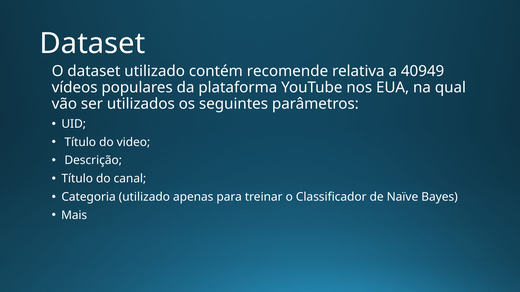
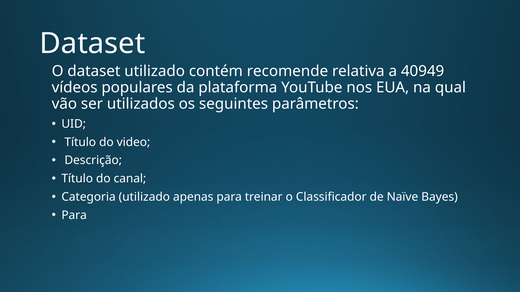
Mais at (74, 215): Mais -> Para
